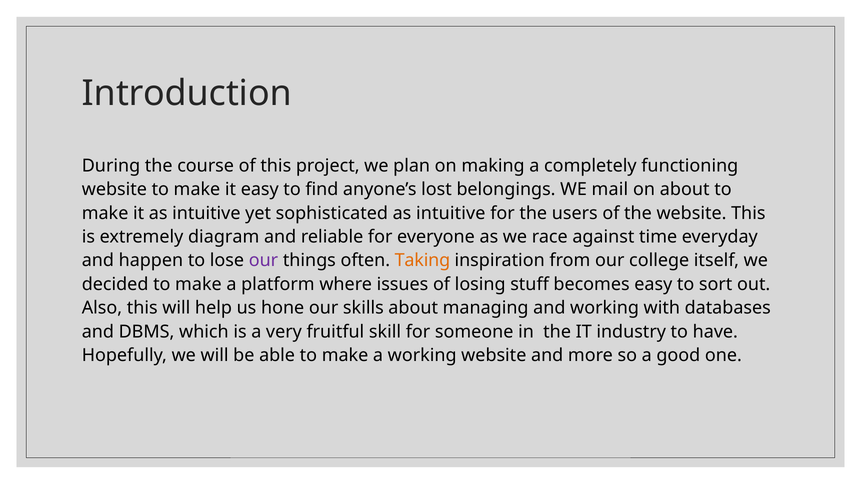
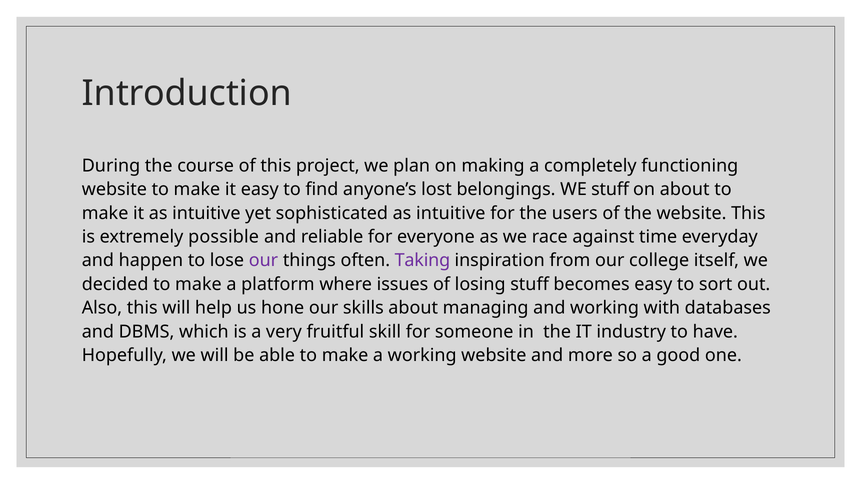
WE mail: mail -> stuff
diagram: diagram -> possible
Taking colour: orange -> purple
